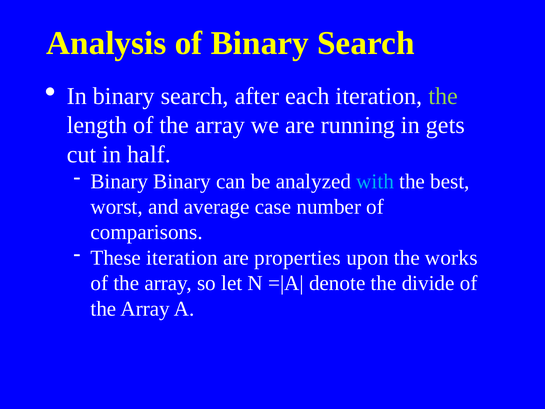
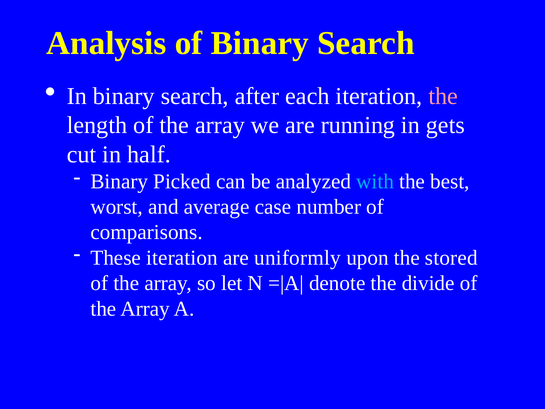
the at (443, 96) colour: light green -> pink
Binary Binary: Binary -> Picked
properties: properties -> uniformly
works: works -> stored
